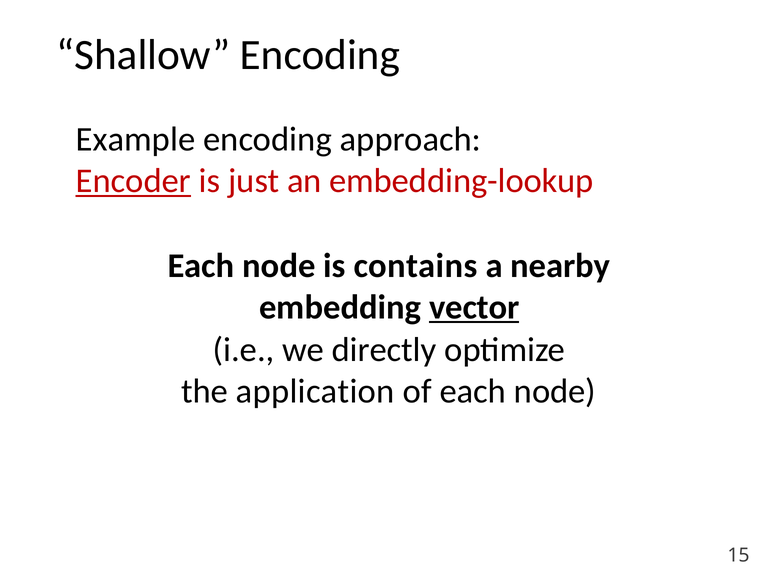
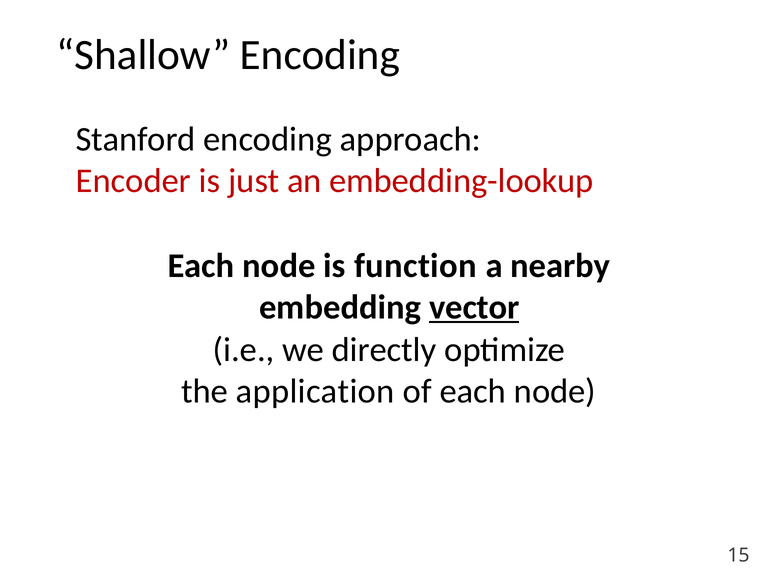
Example: Example -> Stanford
Encoder underline: present -> none
contains: contains -> function
